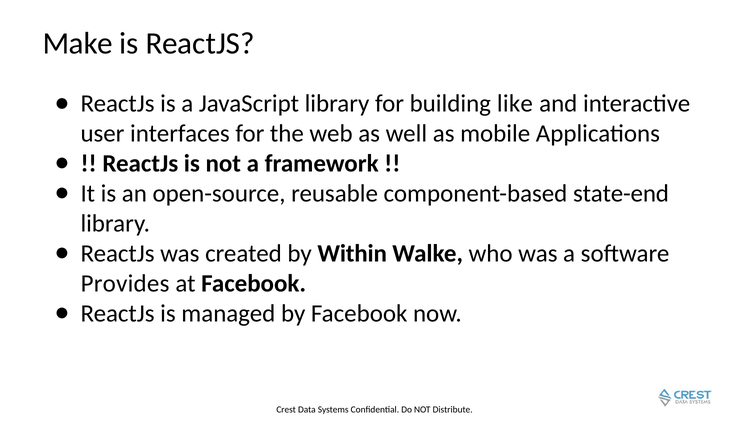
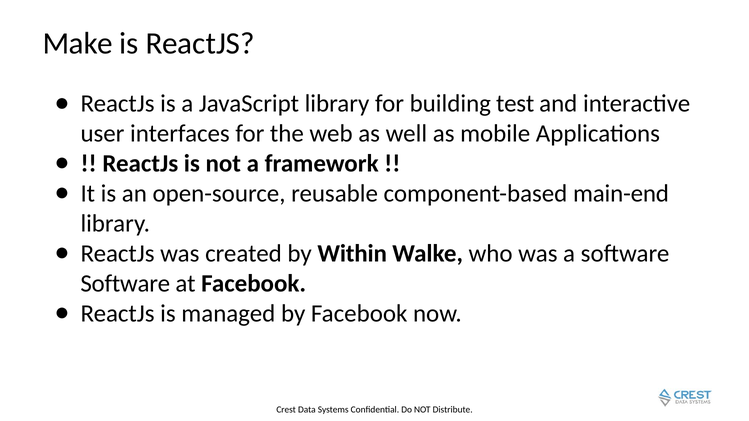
like: like -> test
state-end: state-end -> main-end
Provides at (125, 284): Provides -> Software
